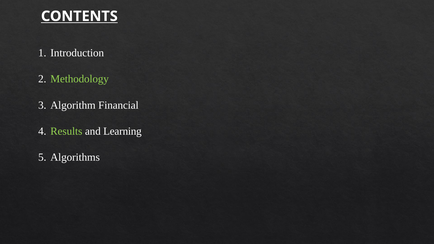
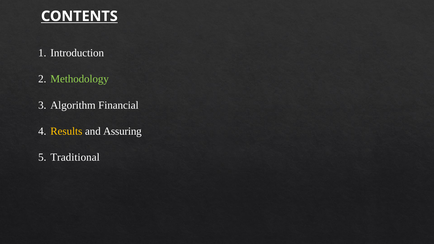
Results colour: light green -> yellow
Learning: Learning -> Assuring
Algorithms: Algorithms -> Traditional
